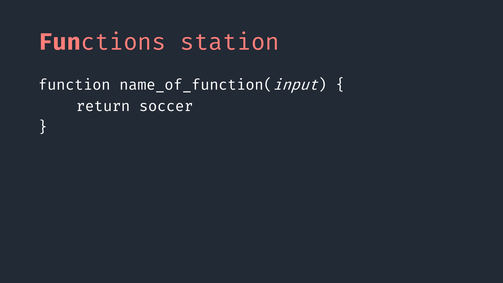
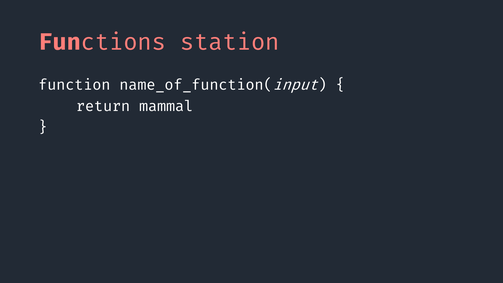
soccer: soccer -> mammal
